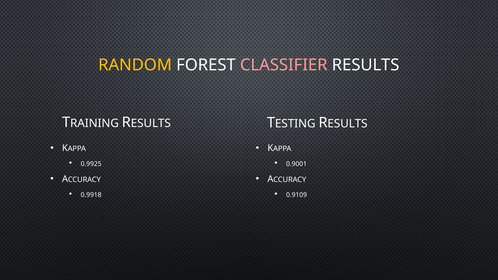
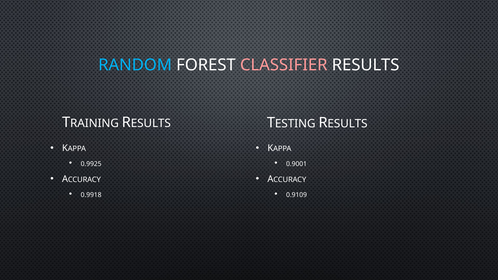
RANDOM colour: yellow -> light blue
